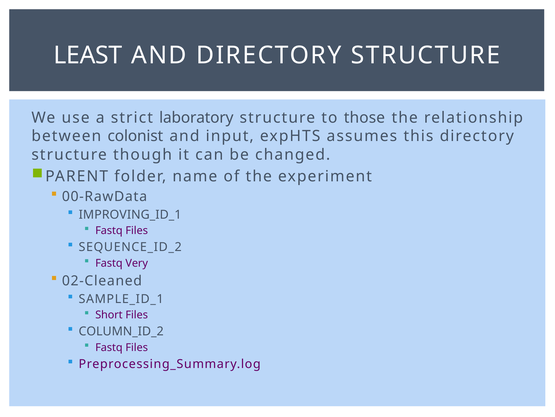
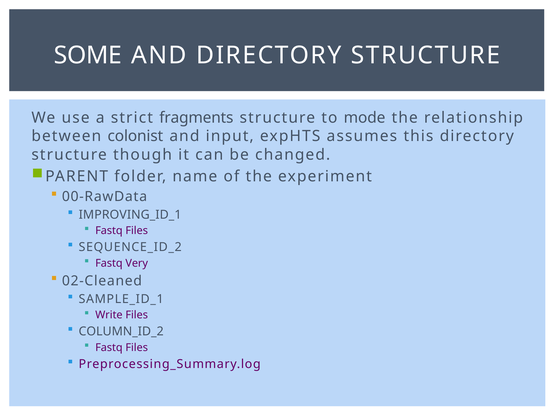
LEAST: LEAST -> SOME
laboratory: laboratory -> fragments
those: those -> mode
Short: Short -> Write
